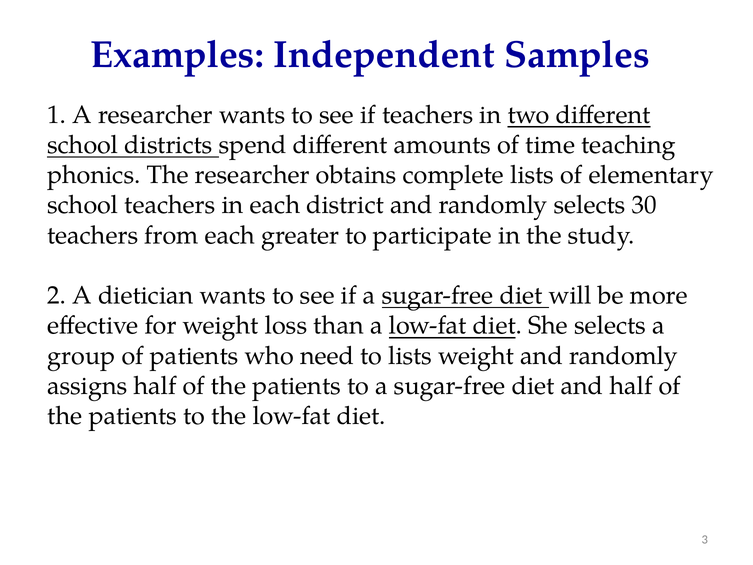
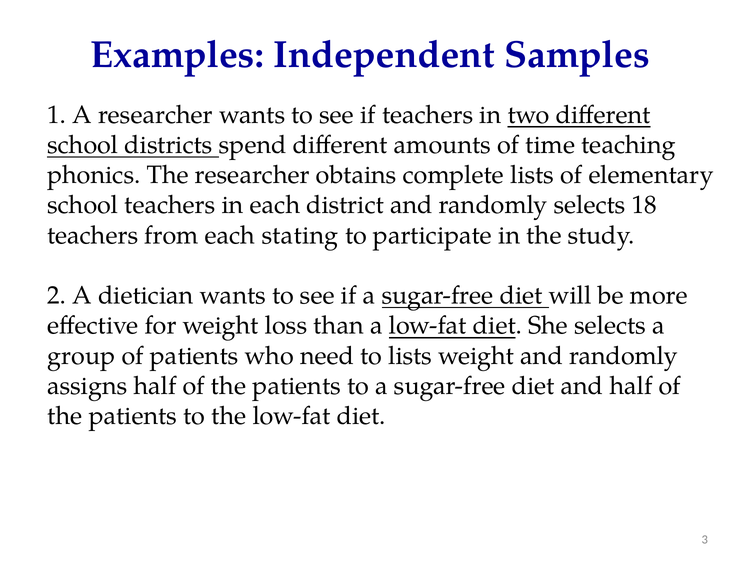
30: 30 -> 18
greater: greater -> stating
